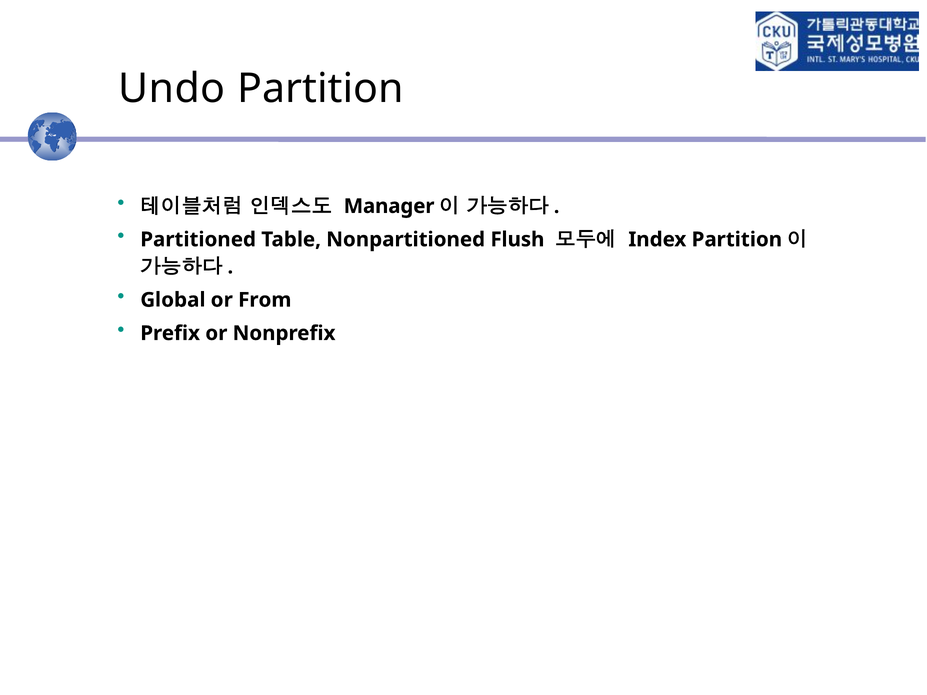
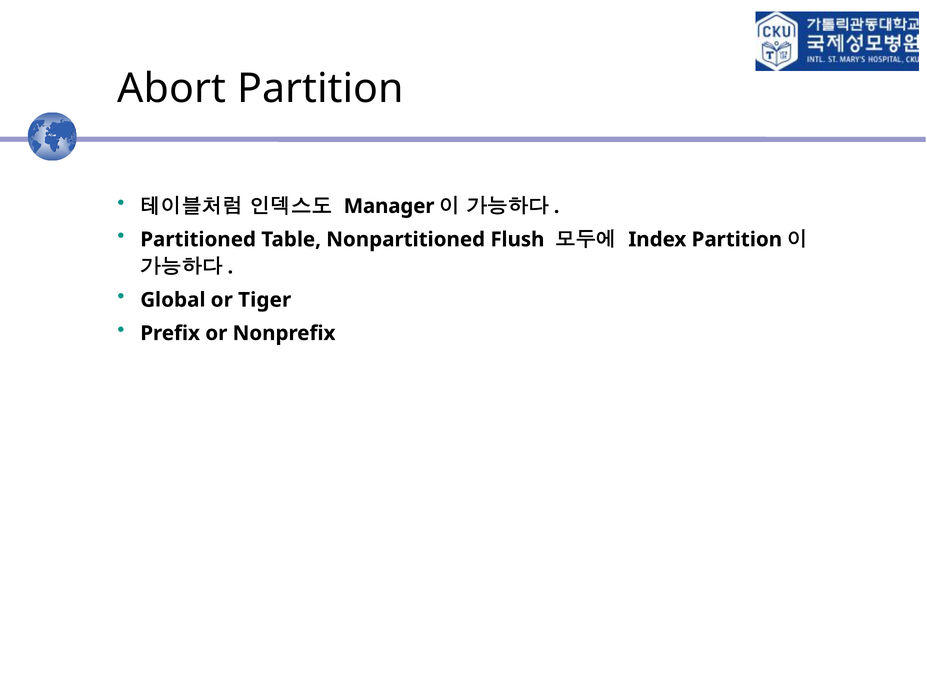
Undo: Undo -> Abort
From: From -> Tiger
